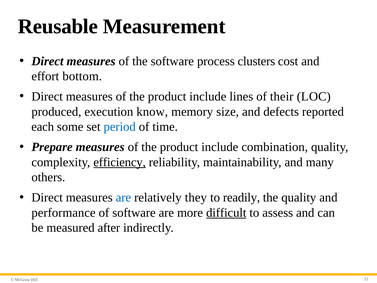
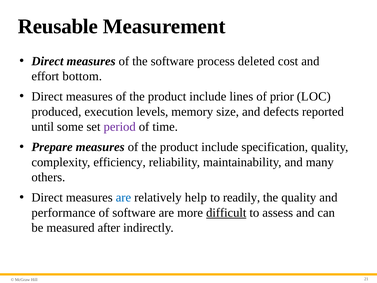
clusters: clusters -> deleted
their: their -> prior
know: know -> levels
each: each -> until
period colour: blue -> purple
combination: combination -> specification
efficiency underline: present -> none
they: they -> help
